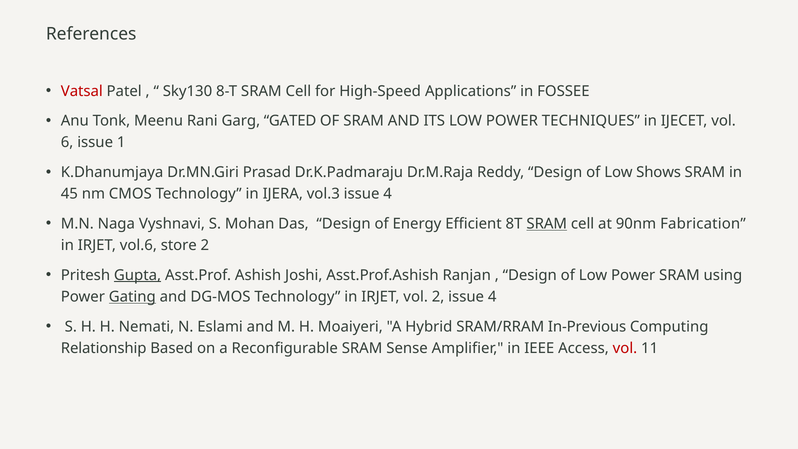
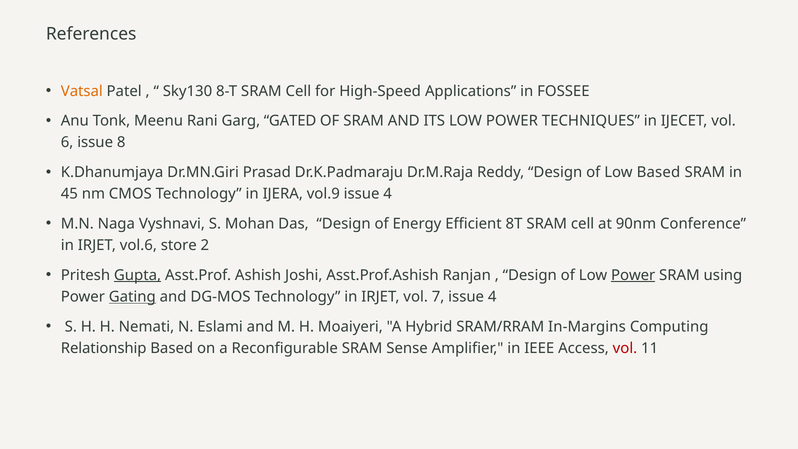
Vatsal colour: red -> orange
1: 1 -> 8
Low Shows: Shows -> Based
vol.3: vol.3 -> vol.9
SRAM at (547, 224) underline: present -> none
Fabrication: Fabrication -> Conference
Power at (633, 275) underline: none -> present
vol 2: 2 -> 7
In-Previous: In-Previous -> In-Margins
